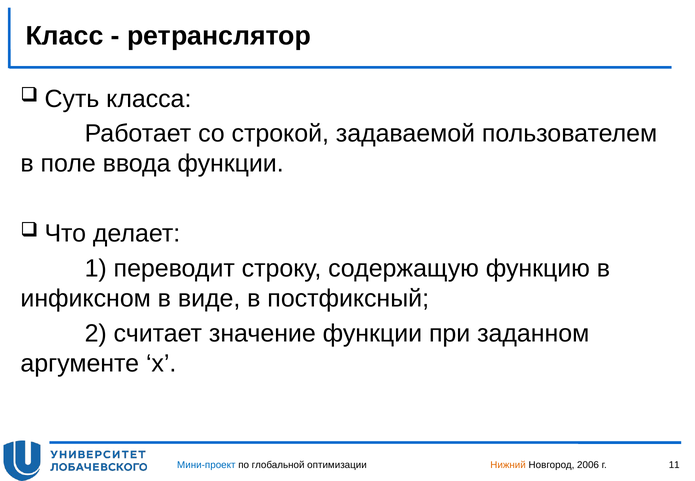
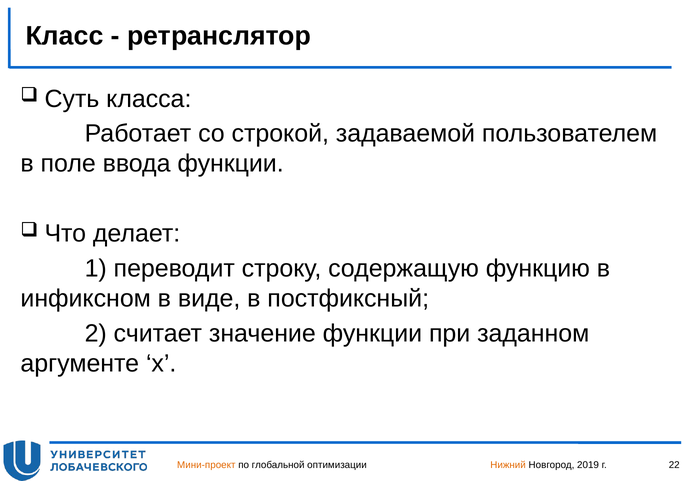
Мини-проект colour: blue -> orange
2006: 2006 -> 2019
11: 11 -> 22
